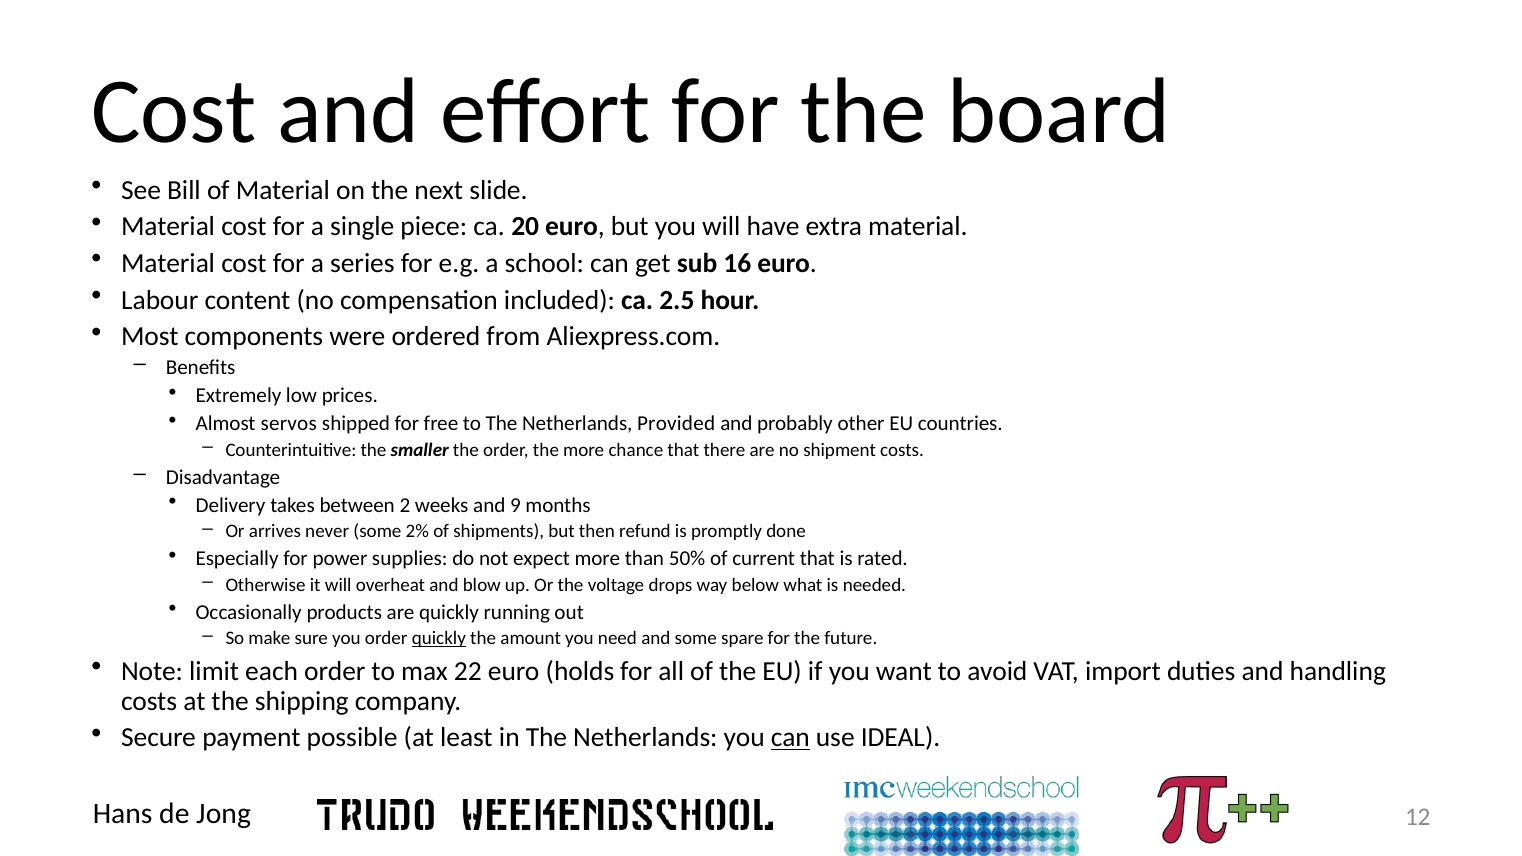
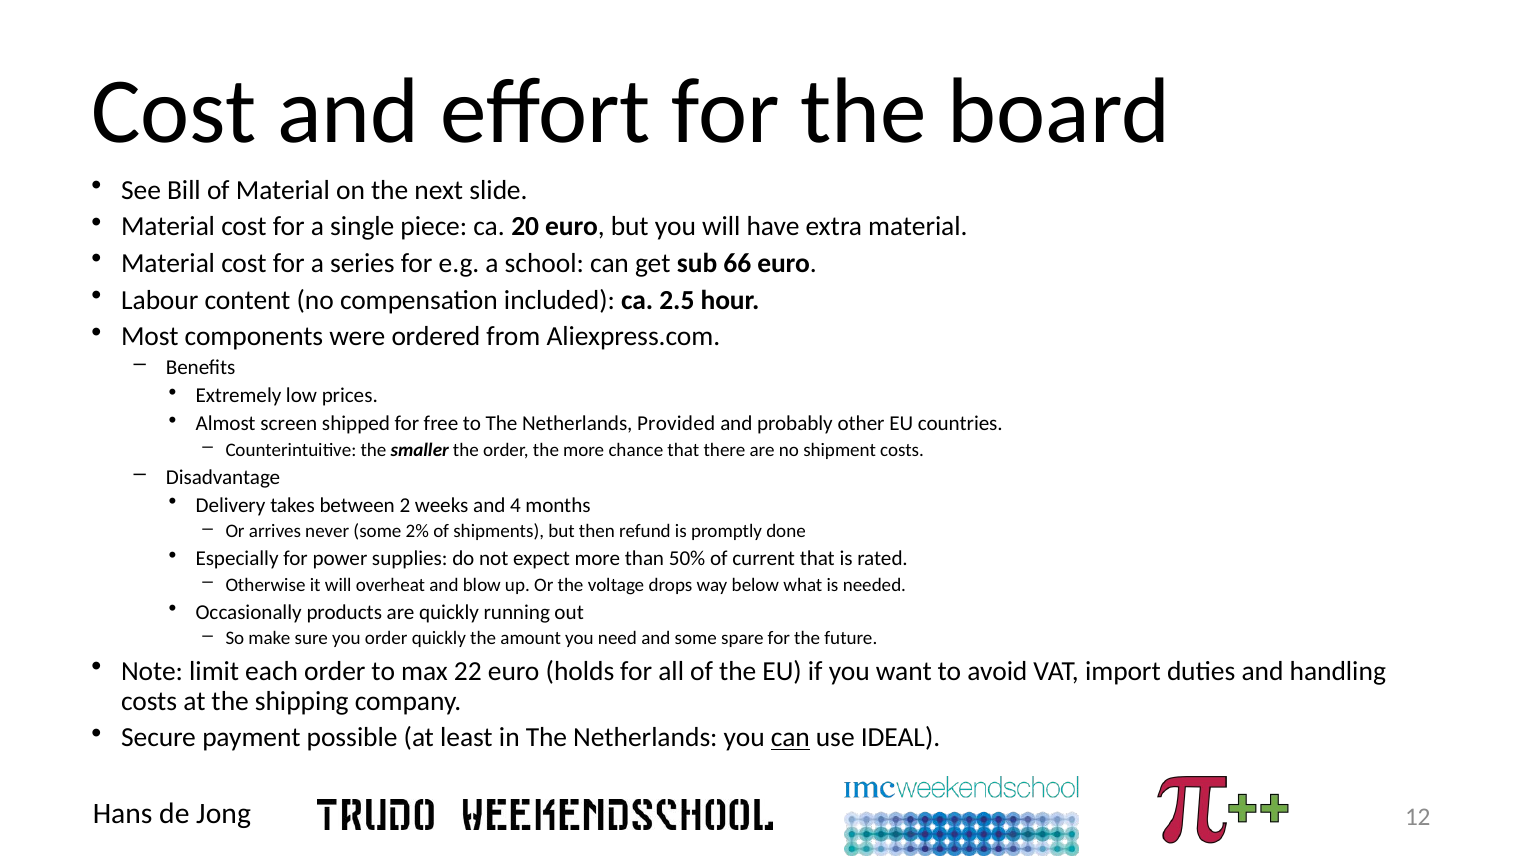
16: 16 -> 66
servos: servos -> screen
9: 9 -> 4
quickly at (439, 638) underline: present -> none
